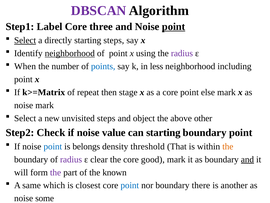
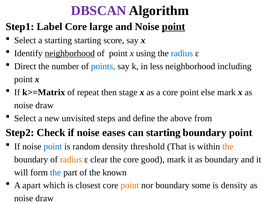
three: three -> large
Select at (25, 40) underline: present -> none
a directly: directly -> starting
starting steps: steps -> score
radius at (182, 53) colour: purple -> blue
When: When -> Direct
mark at (45, 105): mark -> draw
object: object -> define
other: other -> from
value: value -> eases
belongs: belongs -> random
radius at (71, 159) colour: purple -> orange
and at (247, 159) underline: present -> none
the at (56, 172) colour: purple -> blue
same: same -> apart
point at (130, 185) colour: blue -> orange
there: there -> some
is another: another -> density
some at (45, 198): some -> draw
